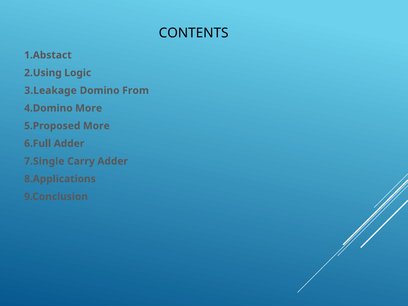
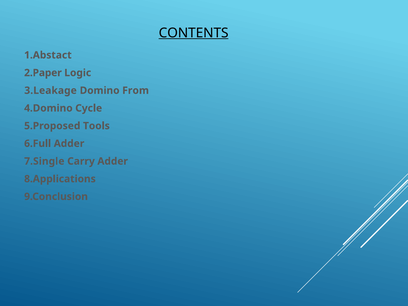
CONTENTS underline: none -> present
2.Using: 2.Using -> 2.Paper
4.Domino More: More -> Cycle
5.Proposed More: More -> Tools
